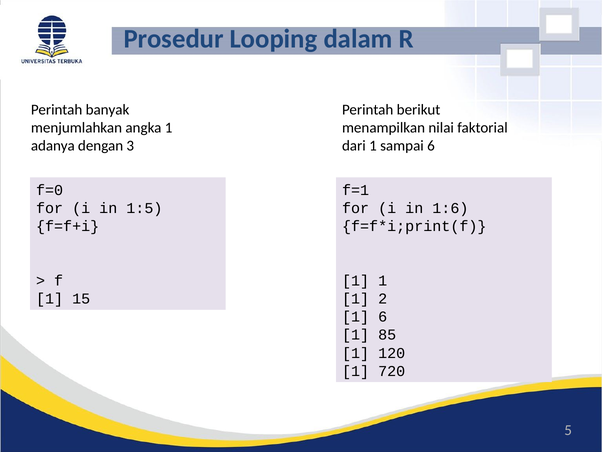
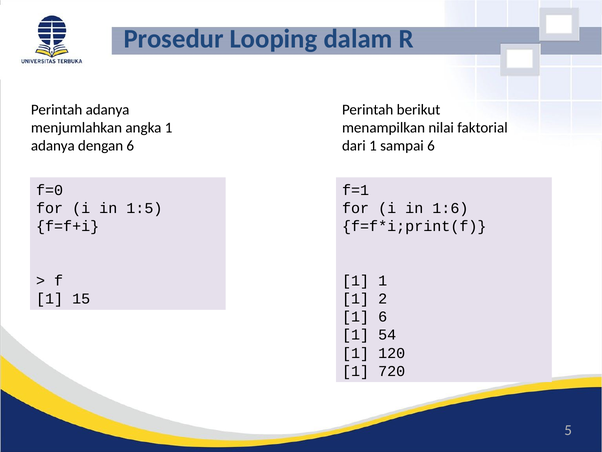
Perintah banyak: banyak -> adanya
dengan 3: 3 -> 6
85: 85 -> 54
